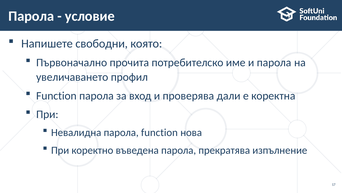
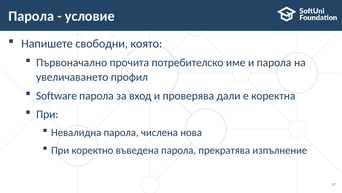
Function at (56, 95): Function -> Software
парола function: function -> числена
